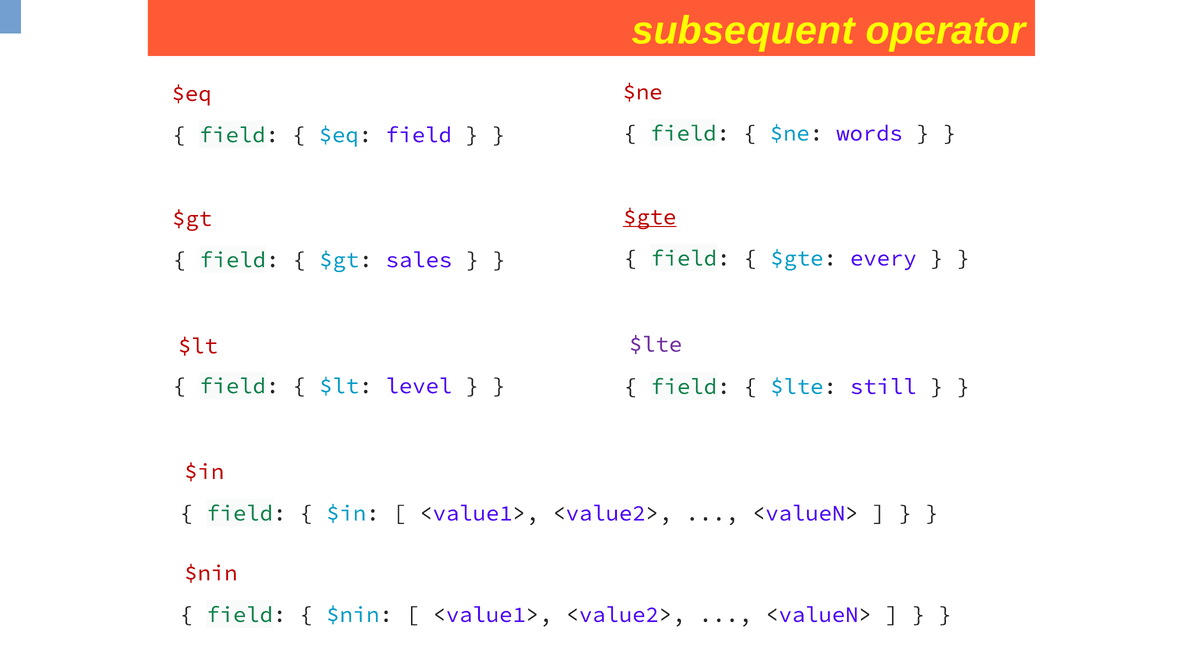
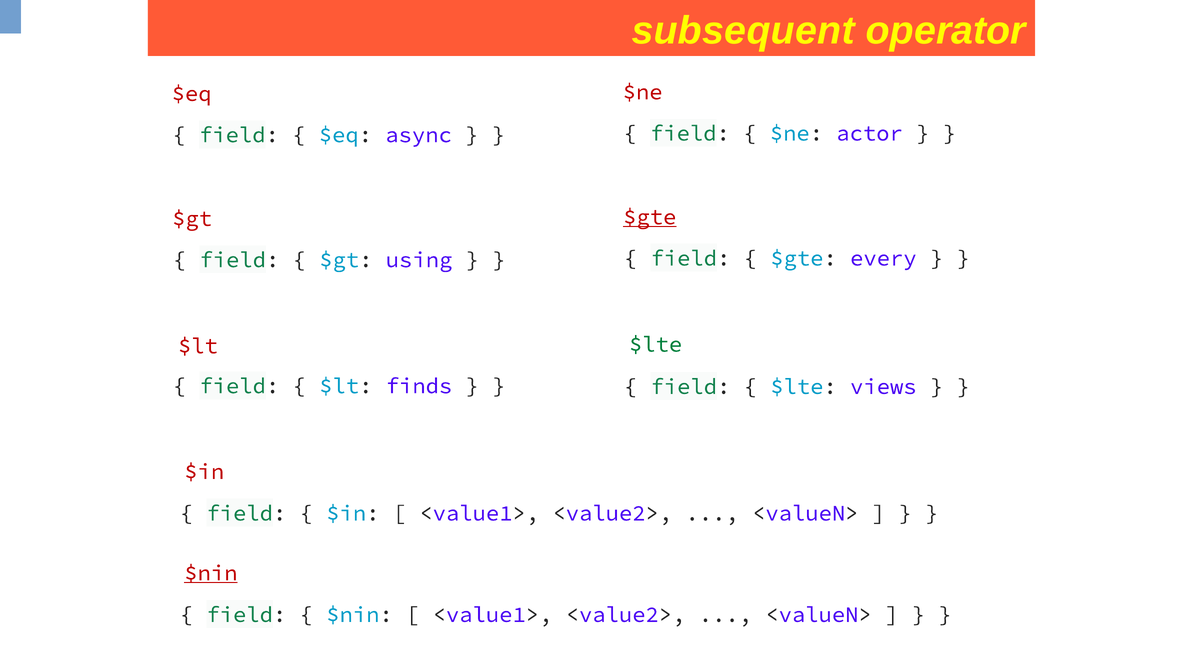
words: words -> actor
$eq field: field -> async
sales: sales -> using
$lte at (656, 345) colour: purple -> green
level: level -> finds
still: still -> views
$nin at (211, 573) underline: none -> present
